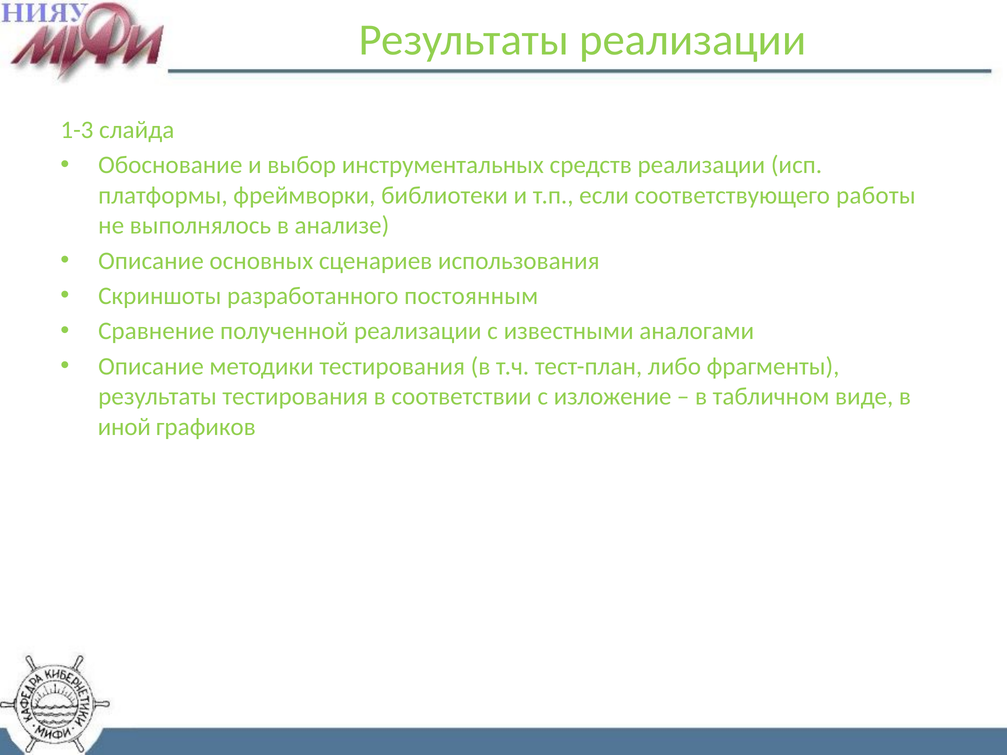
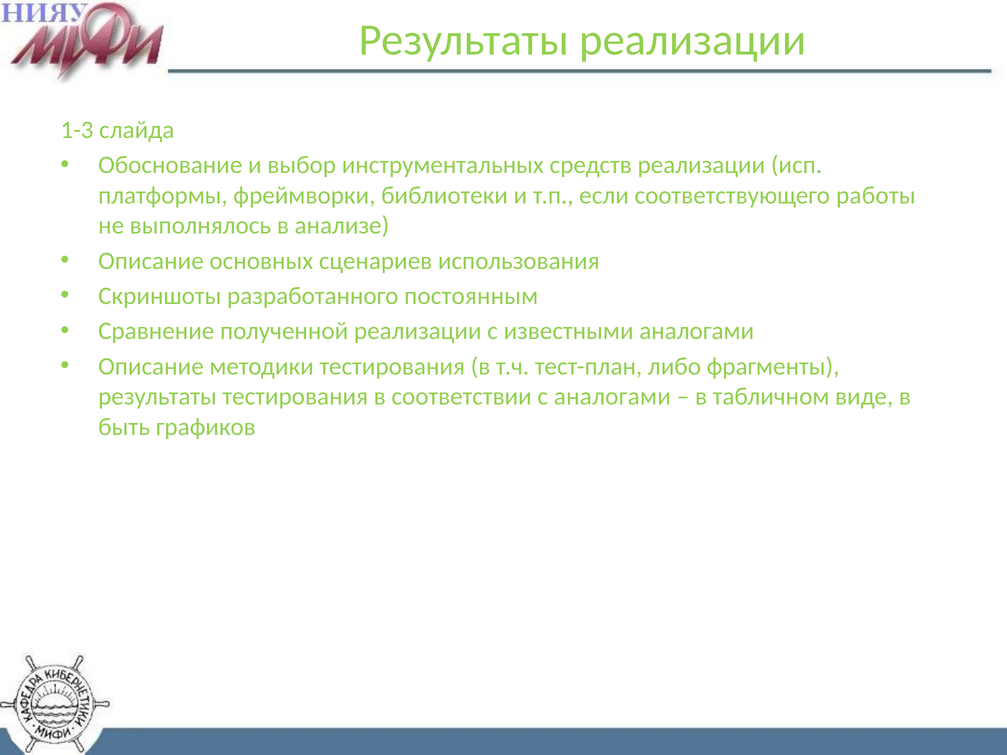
с изложение: изложение -> аналогами
иной: иной -> быть
